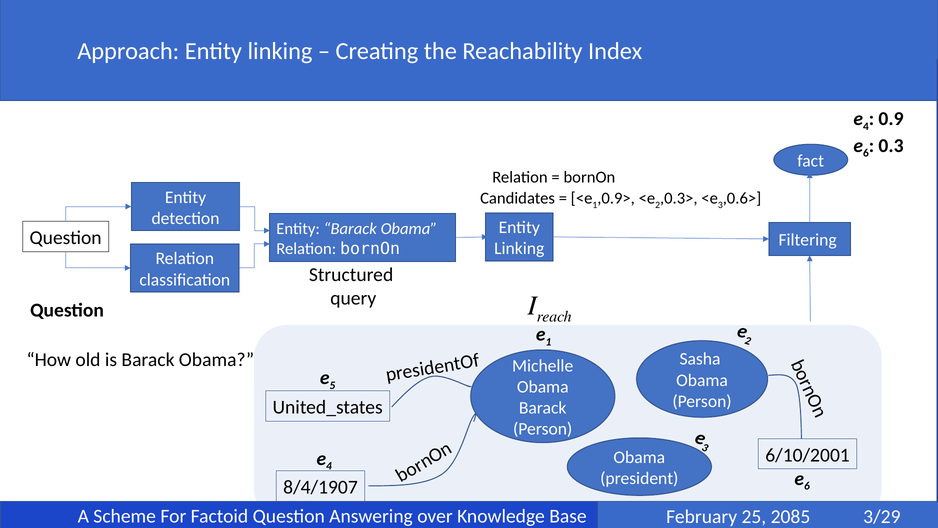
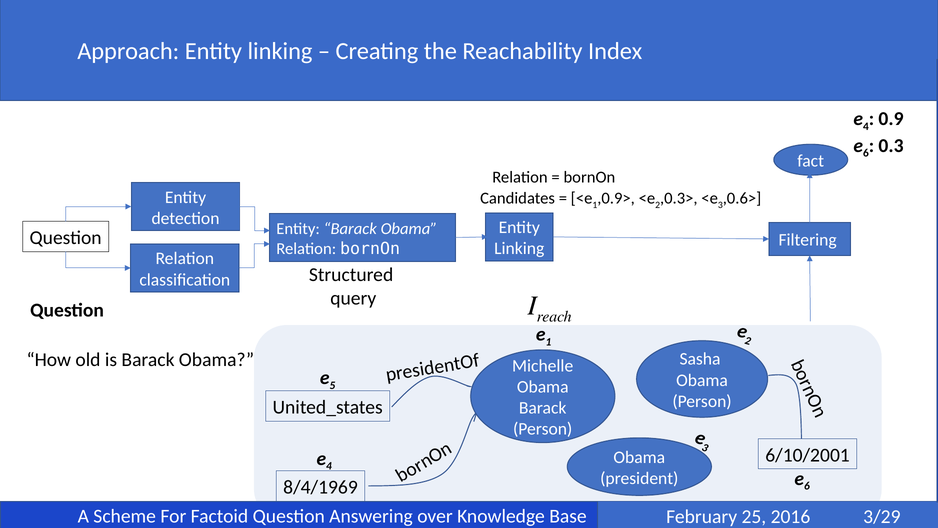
8/4/1907: 8/4/1907 -> 8/4/1969
2085: 2085 -> 2016
